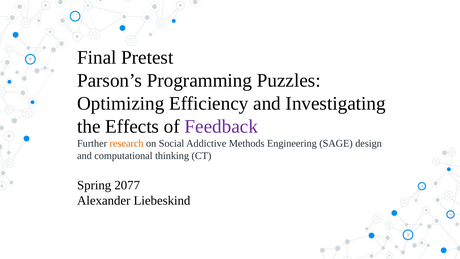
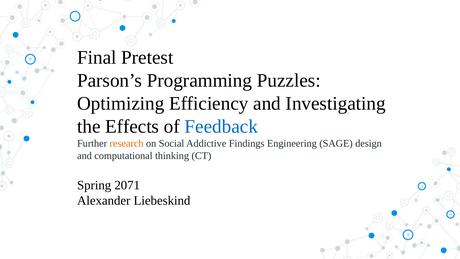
Feedback colour: purple -> blue
Methods: Methods -> Findings
2077: 2077 -> 2071
